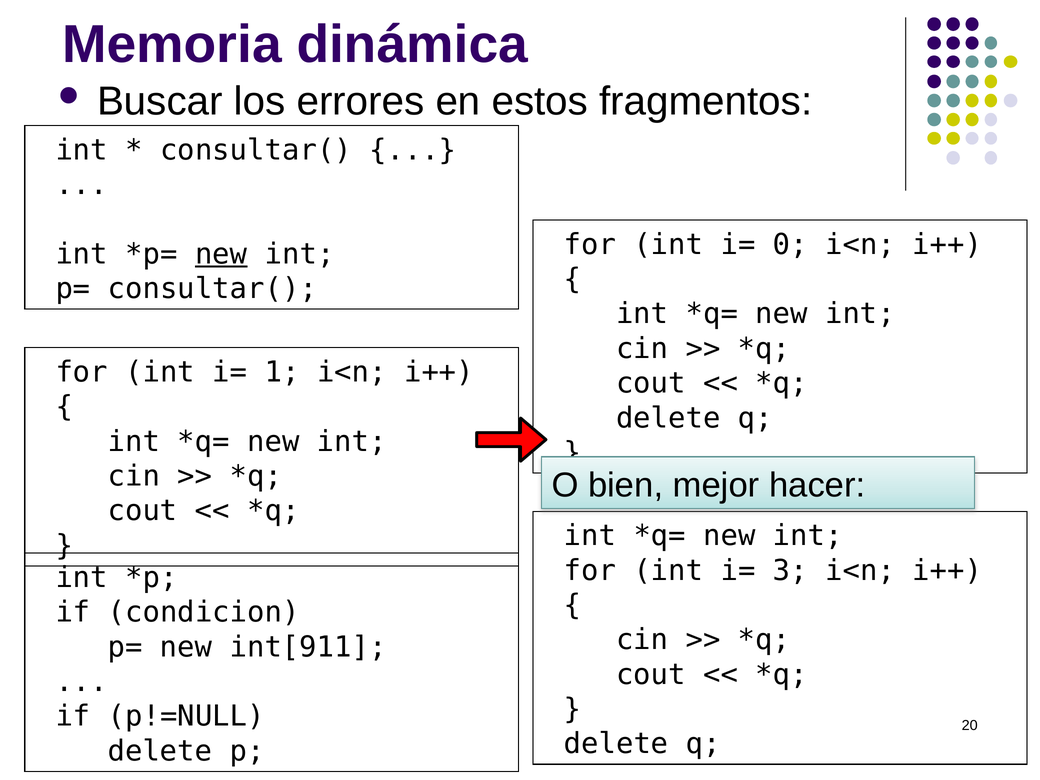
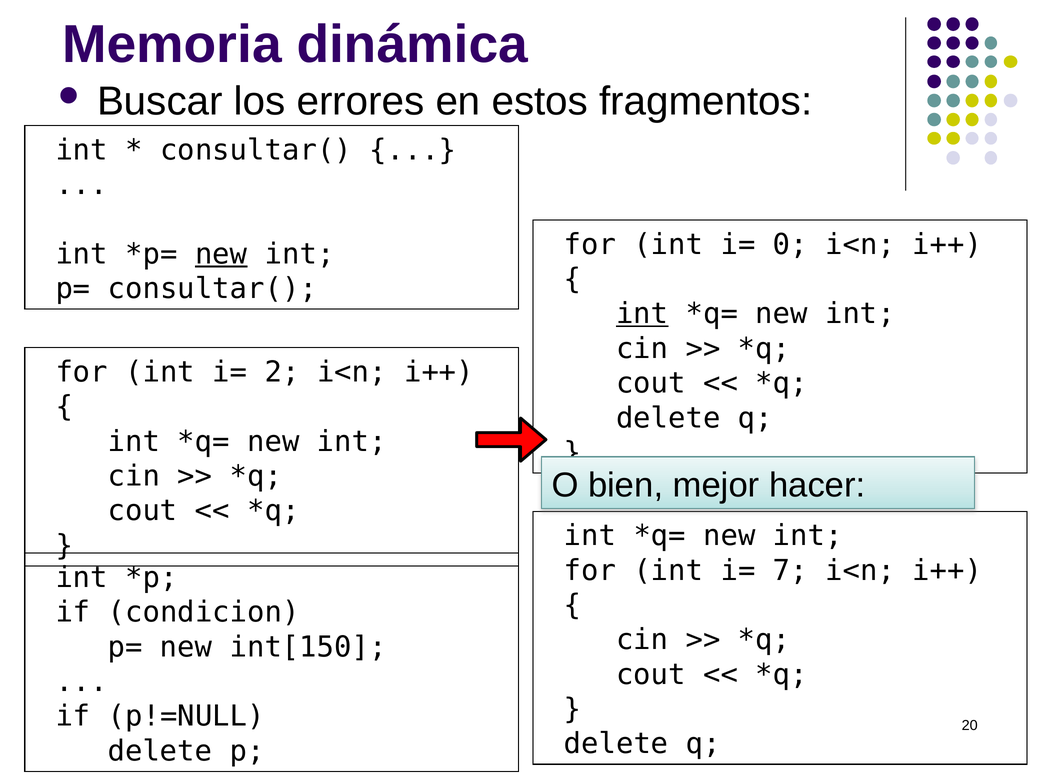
int at (642, 314) underline: none -> present
1: 1 -> 2
3: 3 -> 7
int[911: int[911 -> int[150
